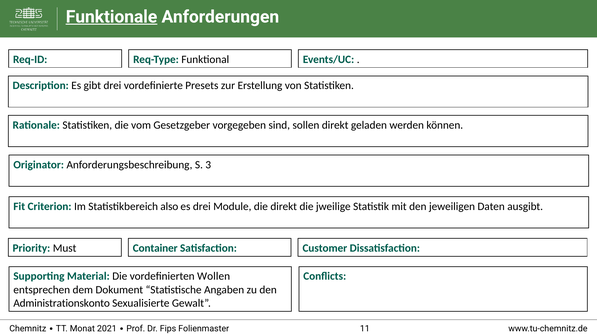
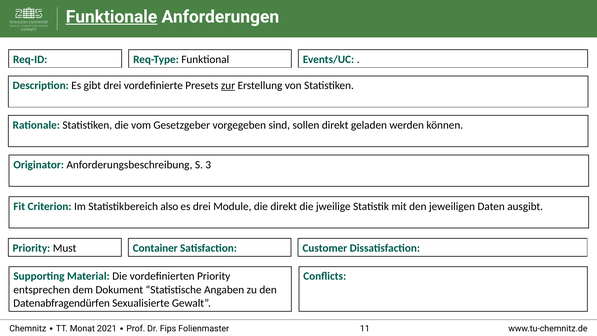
zur underline: none -> present
vordefinierten Wollen: Wollen -> Priority
Administrationskonto: Administrationskonto -> Datenabfragendürfen
